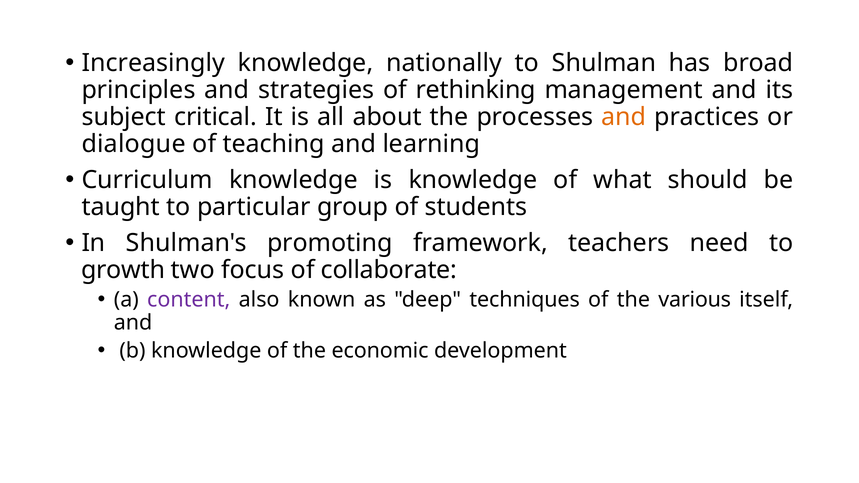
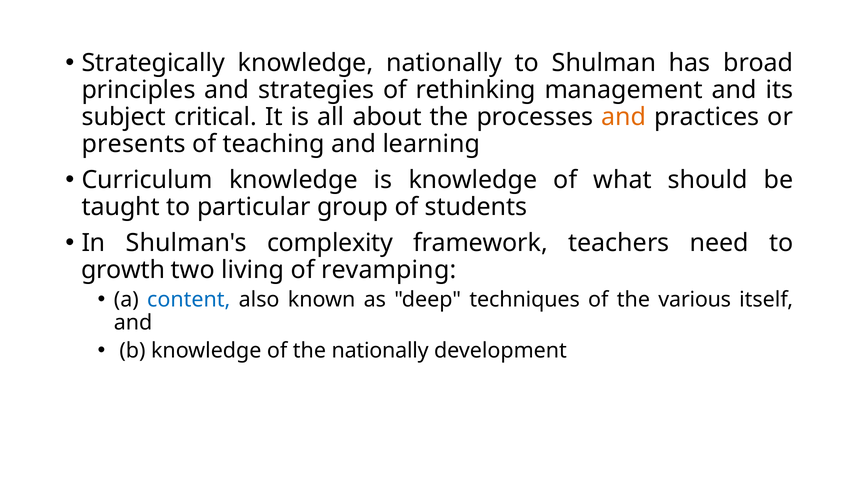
Increasingly: Increasingly -> Strategically
dialogue: dialogue -> presents
promoting: promoting -> complexity
focus: focus -> living
collaborate: collaborate -> revamping
content colour: purple -> blue
the economic: economic -> nationally
